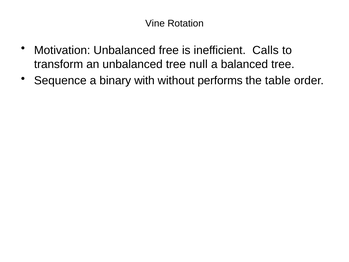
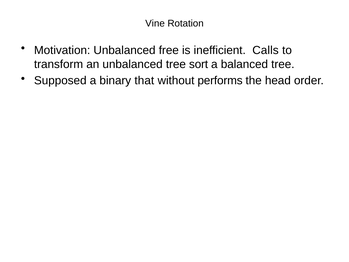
null: null -> sort
Sequence: Sequence -> Supposed
with: with -> that
table: table -> head
